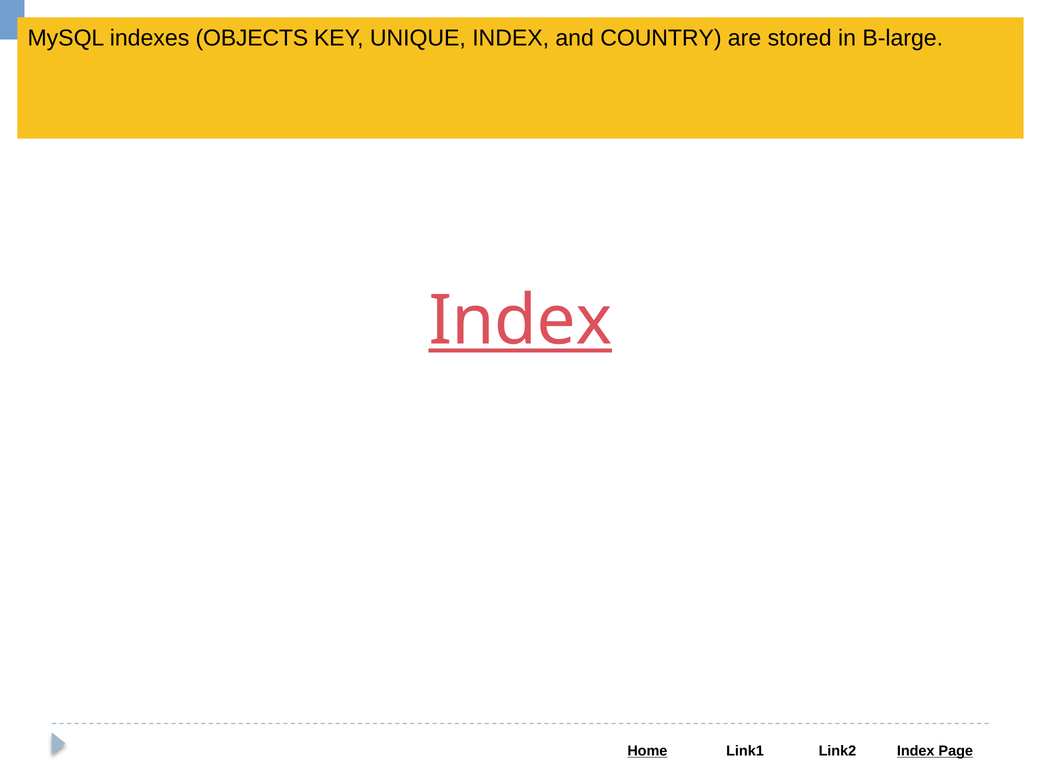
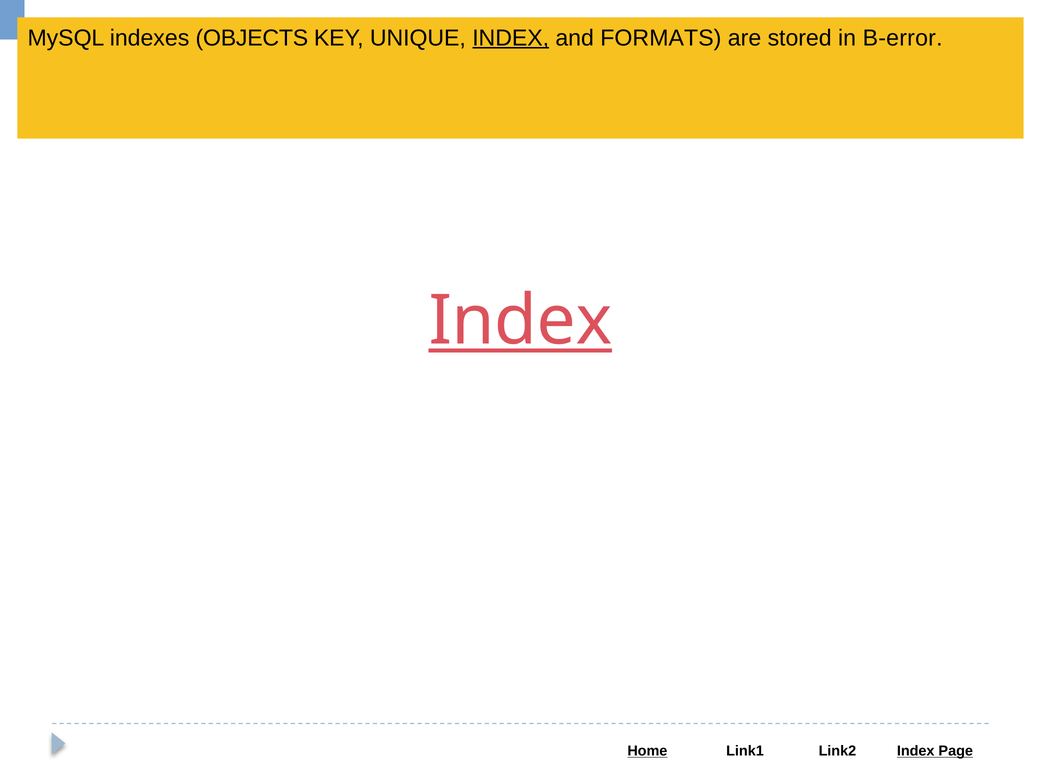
INDEX at (511, 38) underline: none -> present
COUNTRY: COUNTRY -> FORMATS
B-large: B-large -> B-error
